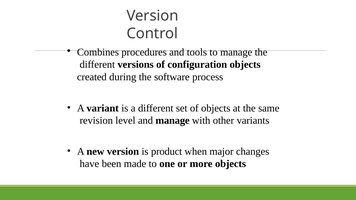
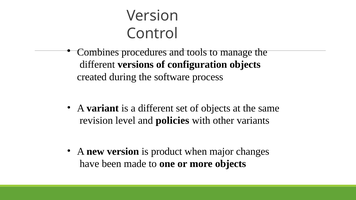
and manage: manage -> policies
